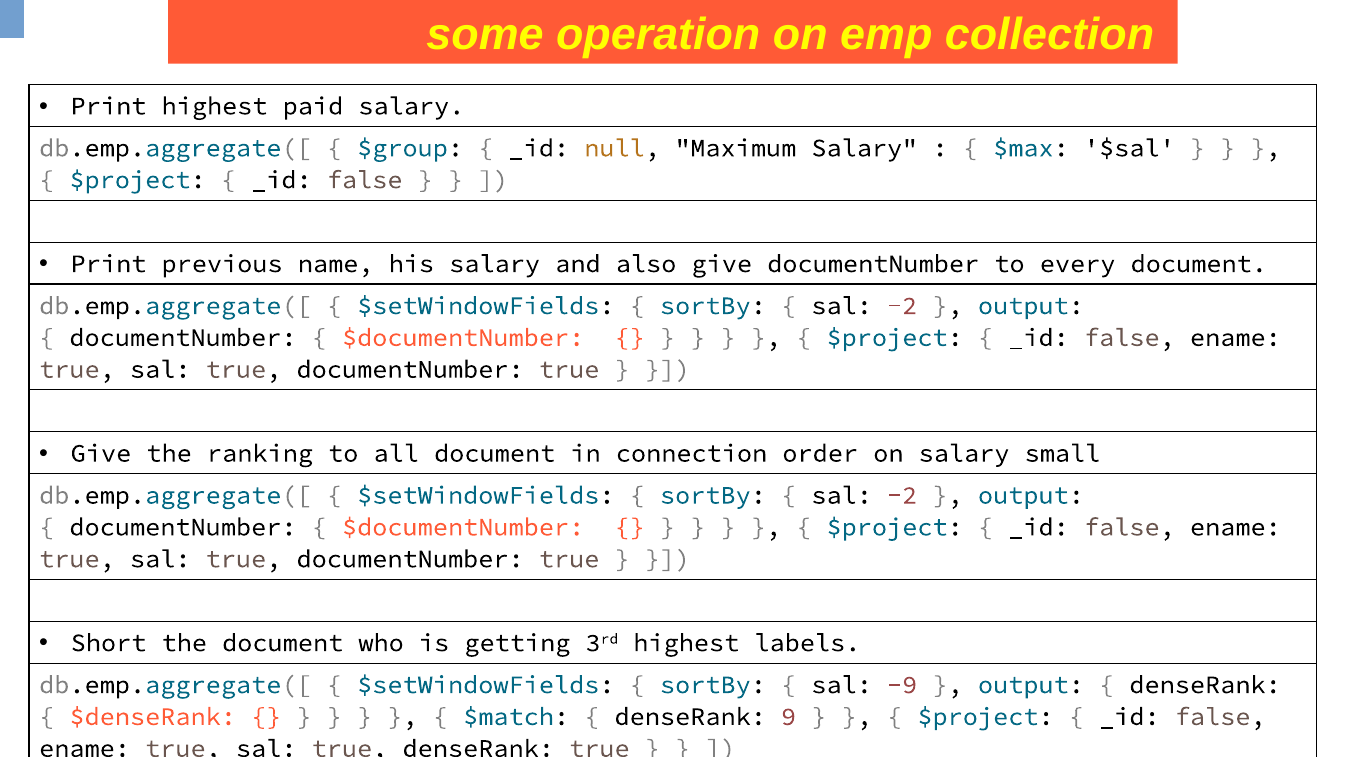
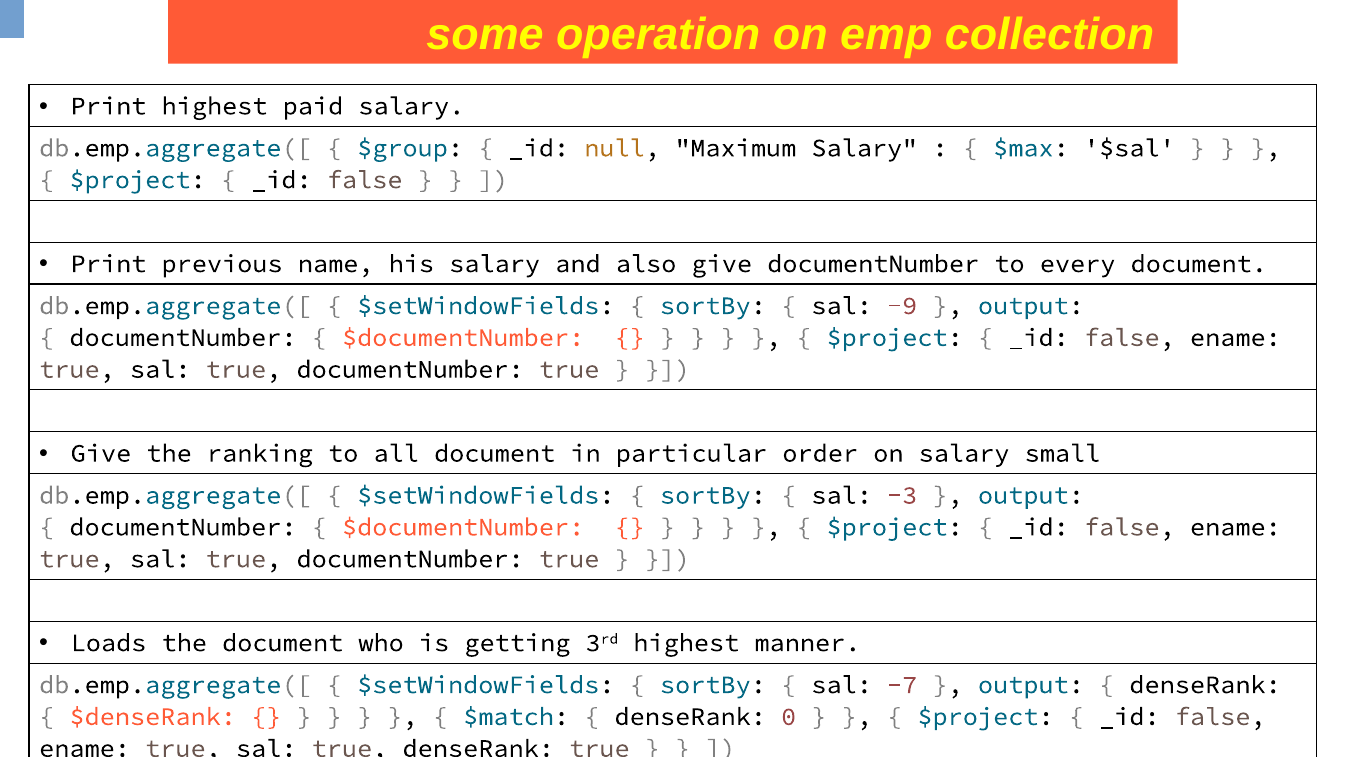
-2 at (902, 306): -2 -> -9
connection: connection -> particular
-2 at (902, 495): -2 -> -3
Short: Short -> Loads
labels: labels -> manner
-9: -9 -> -7
9: 9 -> 0
